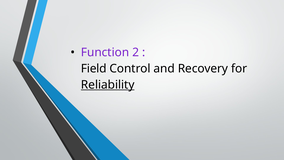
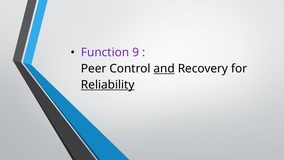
2: 2 -> 9
Field: Field -> Peer
and underline: none -> present
